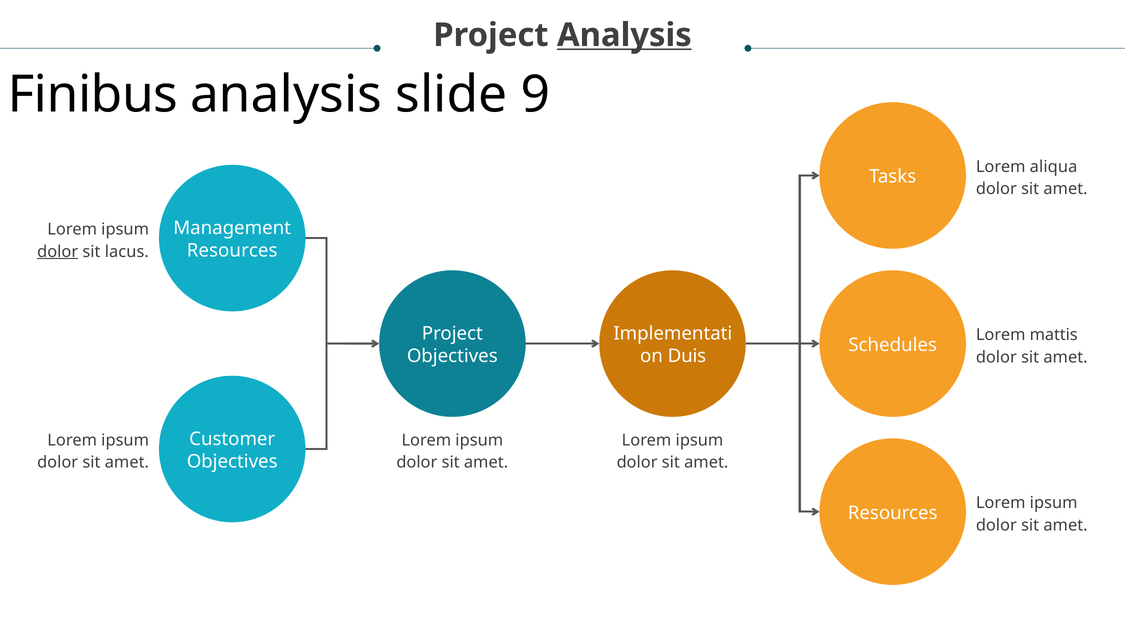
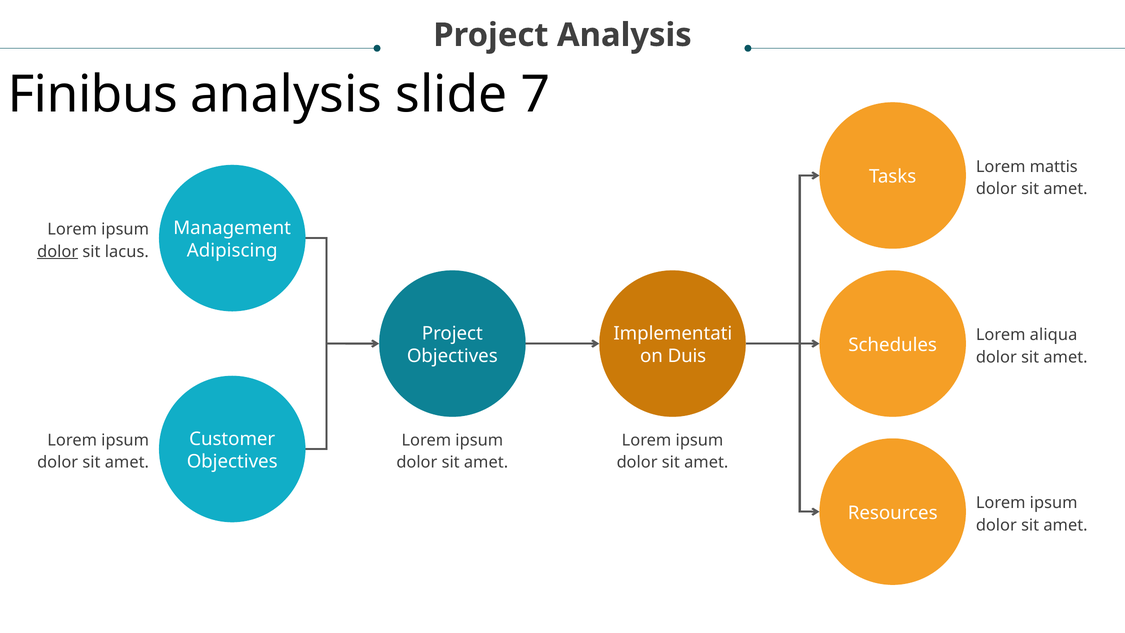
Analysis at (624, 35) underline: present -> none
9: 9 -> 7
aliqua: aliqua -> mattis
Resources at (232, 251): Resources -> Adipiscing
mattis: mattis -> aliqua
